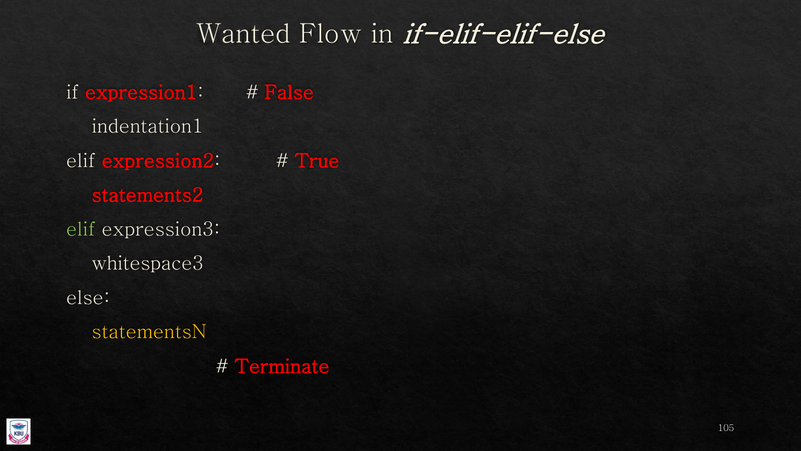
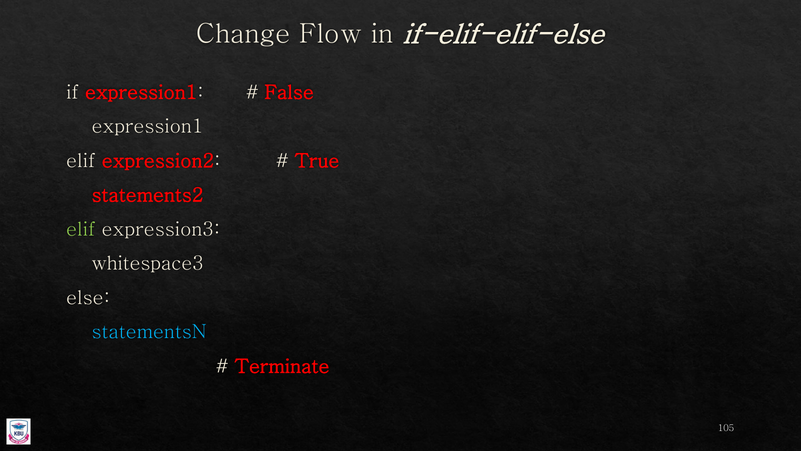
Wanted: Wanted -> Change
indentation1 at (147, 126): indentation1 -> expression1
statementsN colour: yellow -> light blue
